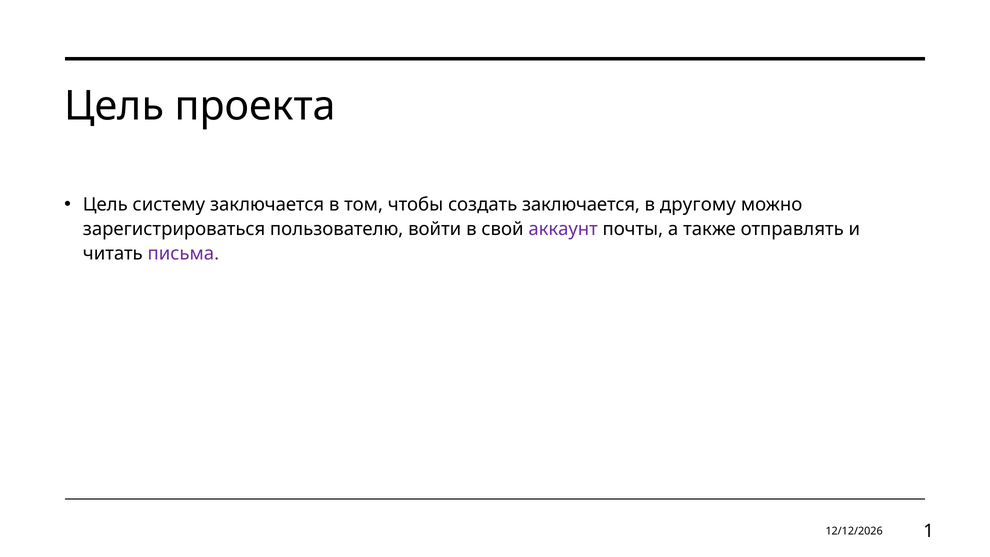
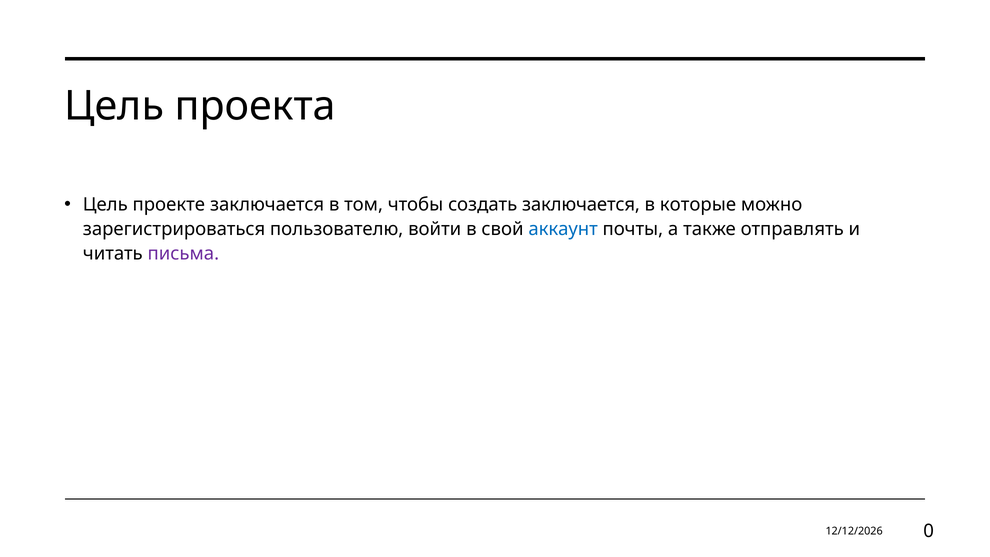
систему: систему -> проекте
другому: другому -> которые
аккаунт colour: purple -> blue
1: 1 -> 0
